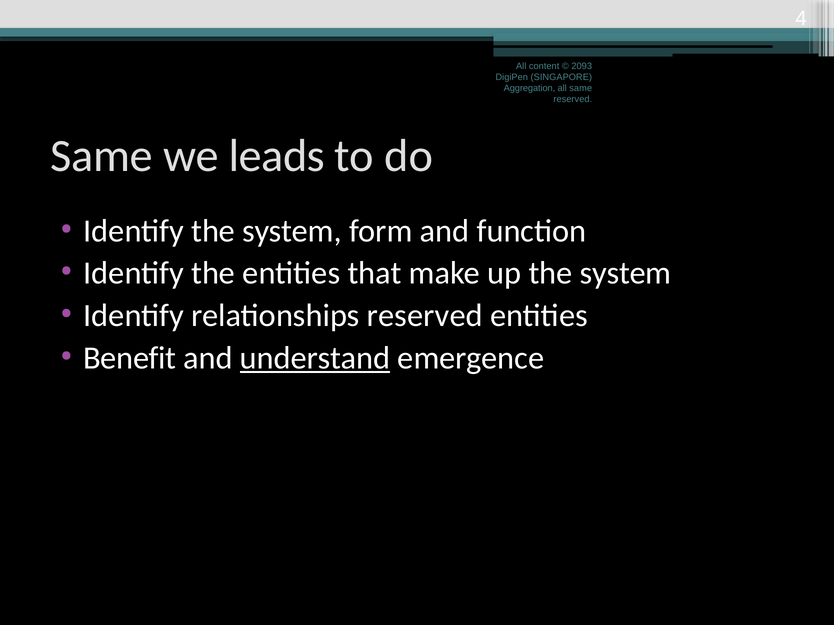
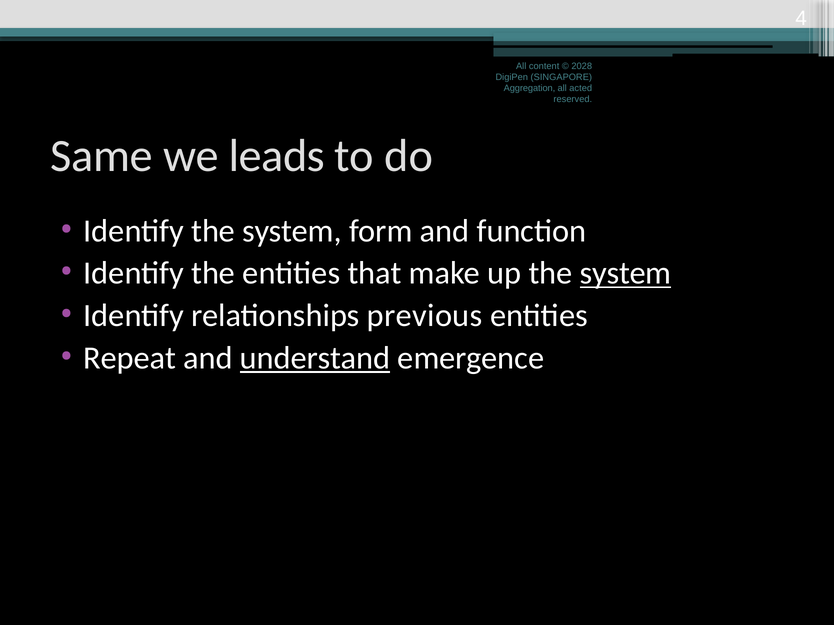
2093: 2093 -> 2028
all same: same -> acted
system at (626, 274) underline: none -> present
relationships reserved: reserved -> previous
Benefit: Benefit -> Repeat
